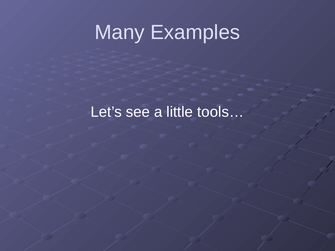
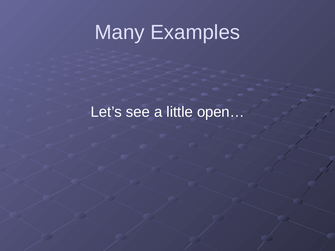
tools…: tools… -> open…
